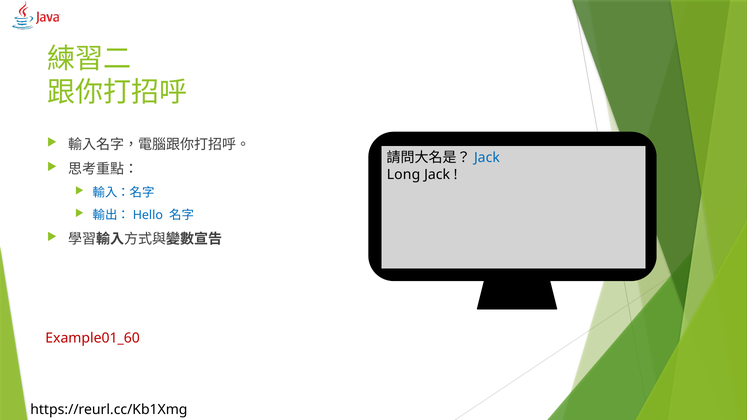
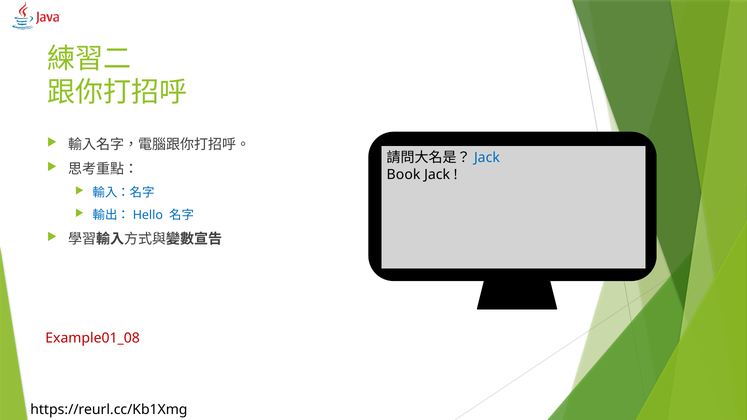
Long: Long -> Book
Example01_60: Example01_60 -> Example01_08
